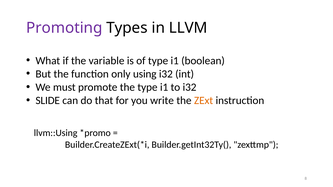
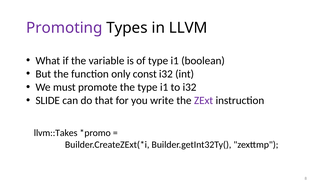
using: using -> const
ZExt colour: orange -> purple
llvm::Using: llvm::Using -> llvm::Takes
